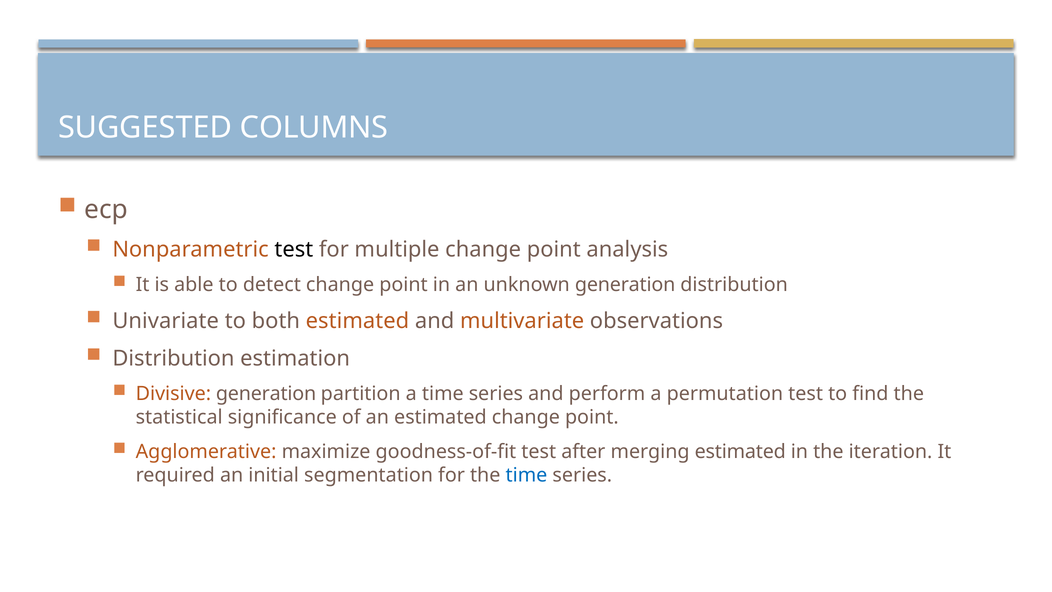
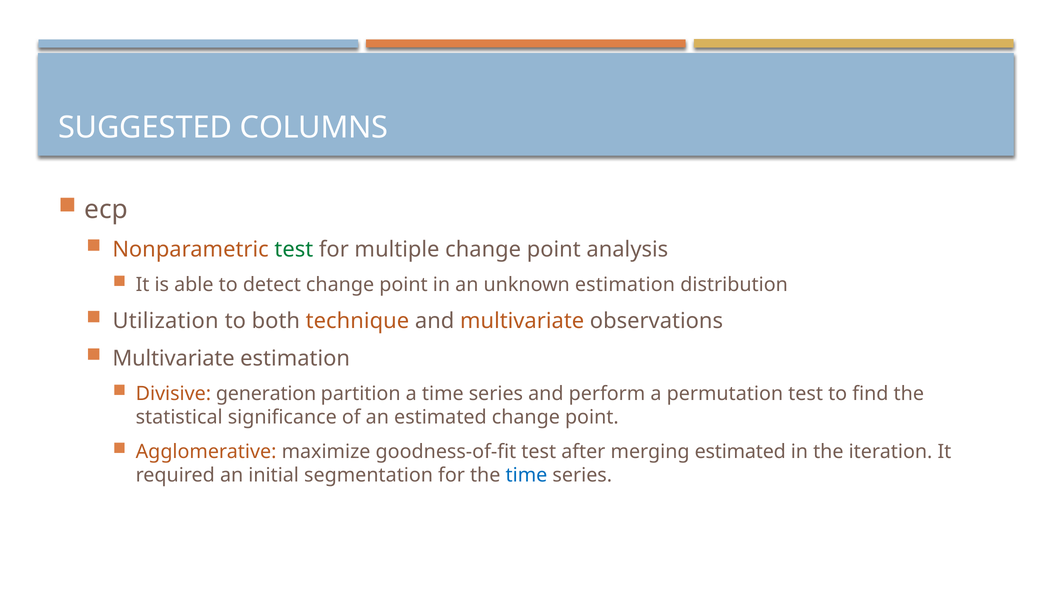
test at (294, 249) colour: black -> green
unknown generation: generation -> estimation
Univariate: Univariate -> Utilization
both estimated: estimated -> technique
Distribution at (173, 358): Distribution -> Multivariate
